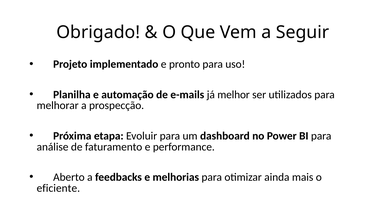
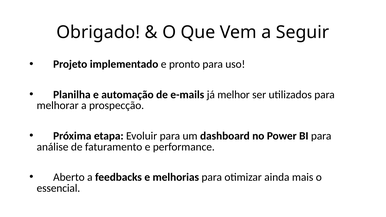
eficiente: eficiente -> essencial
